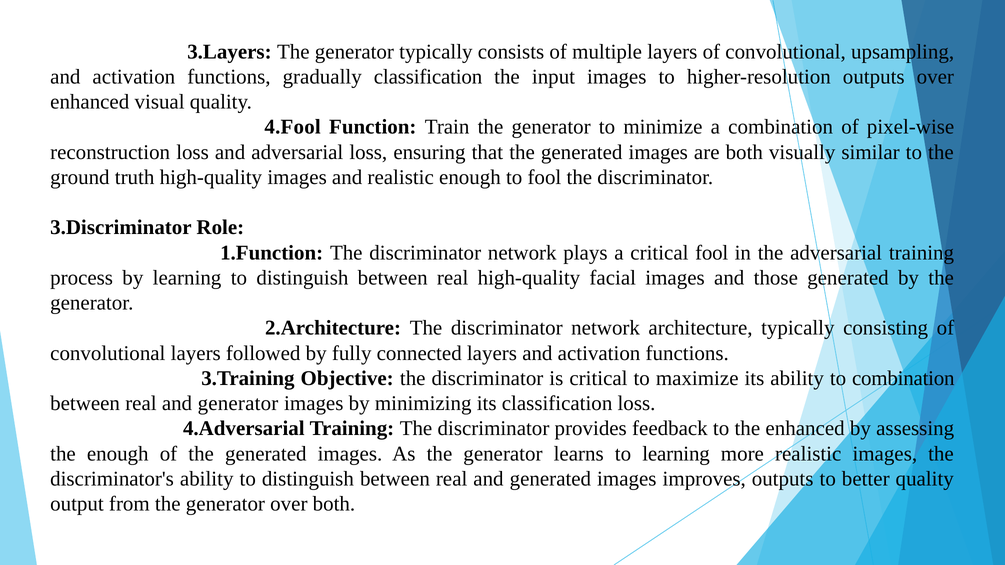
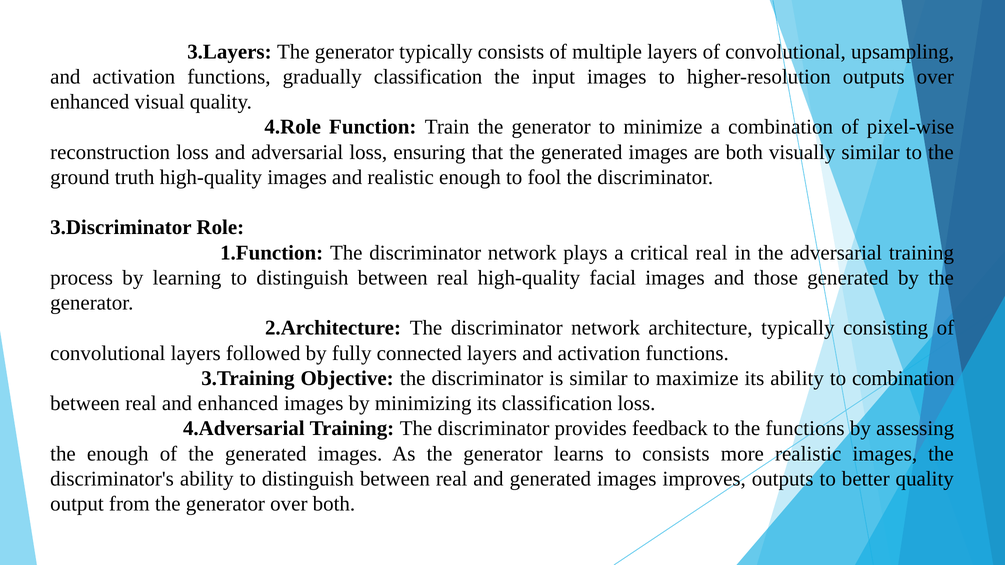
4.Fool: 4.Fool -> 4.Role
critical fool: fool -> real
is critical: critical -> similar
and generator: generator -> enhanced
the enhanced: enhanced -> functions
to learning: learning -> consists
